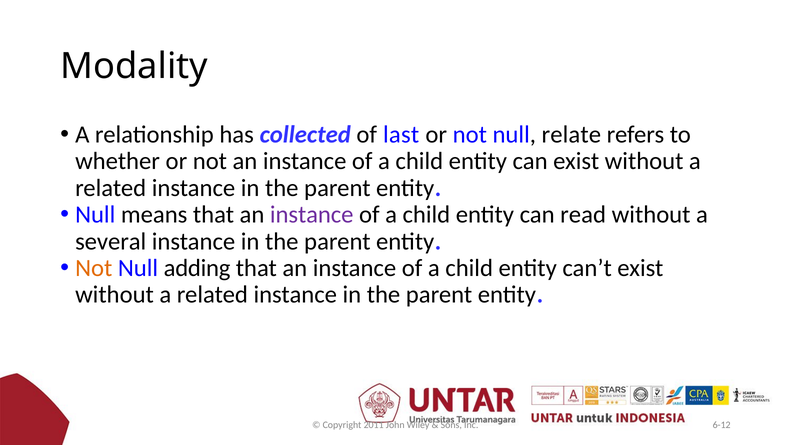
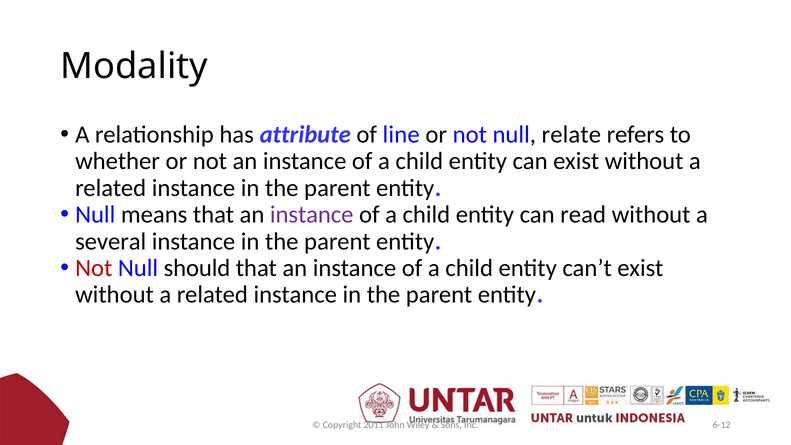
collected: collected -> attribute
last: last -> line
Not at (94, 268) colour: orange -> red
adding: adding -> should
